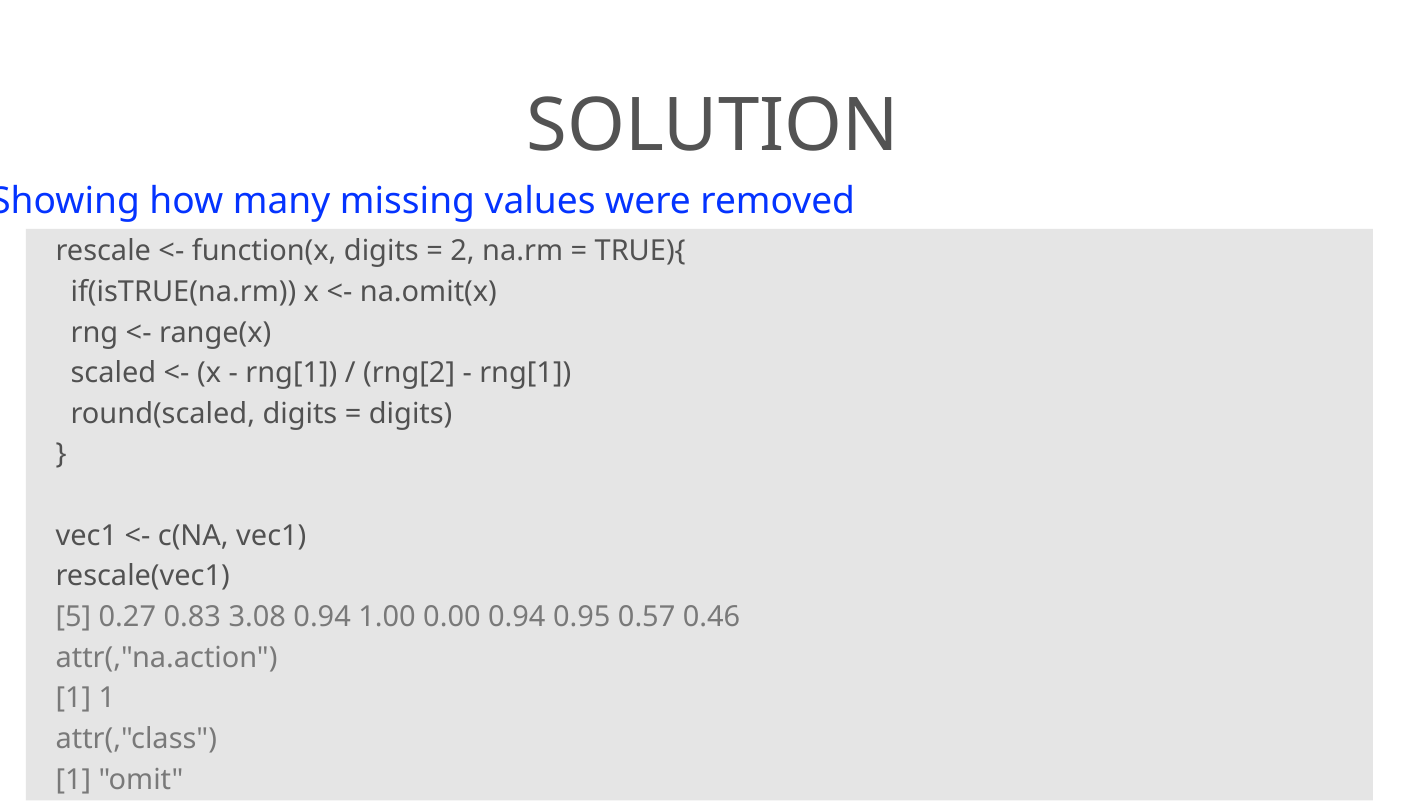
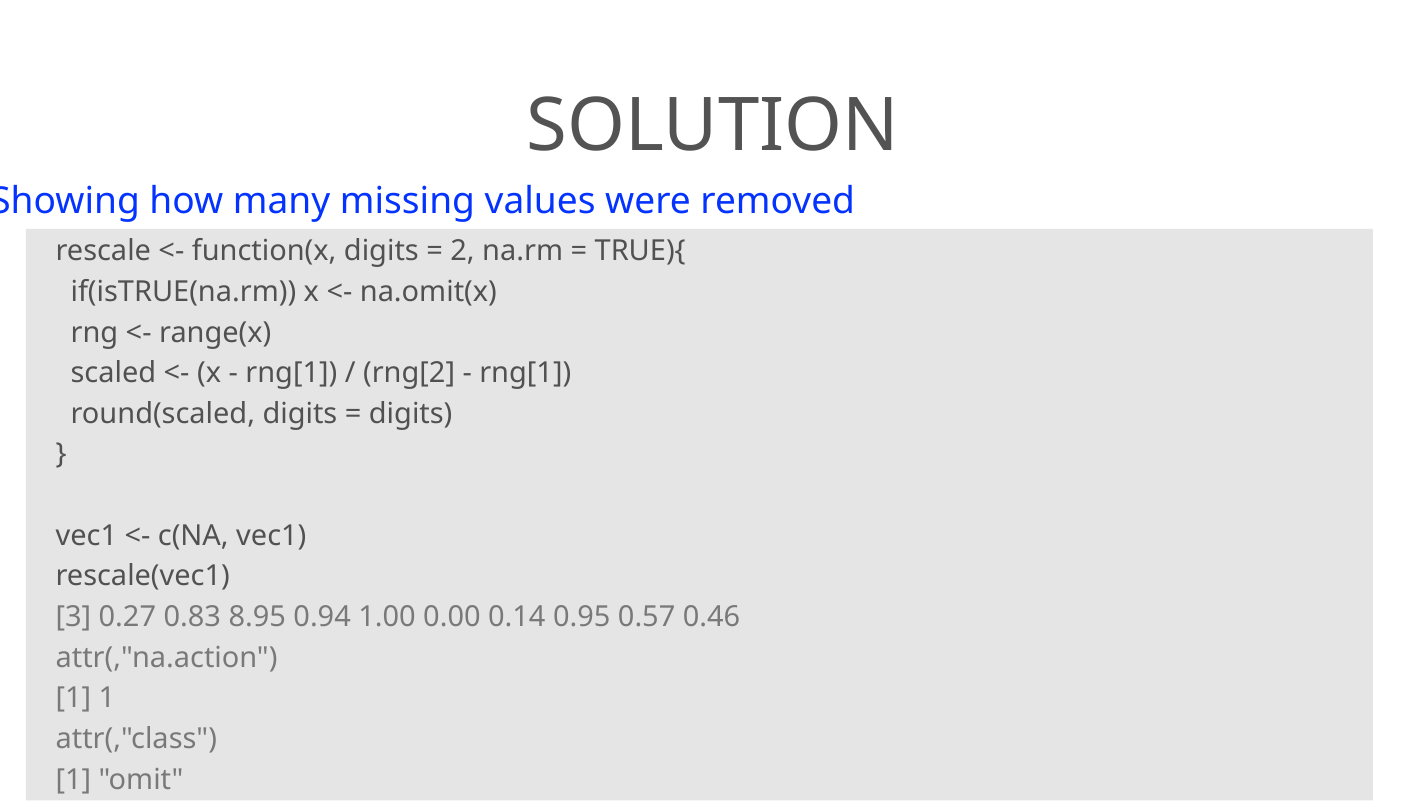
5: 5 -> 3
3.08: 3.08 -> 8.95
0.00 0.94: 0.94 -> 0.14
